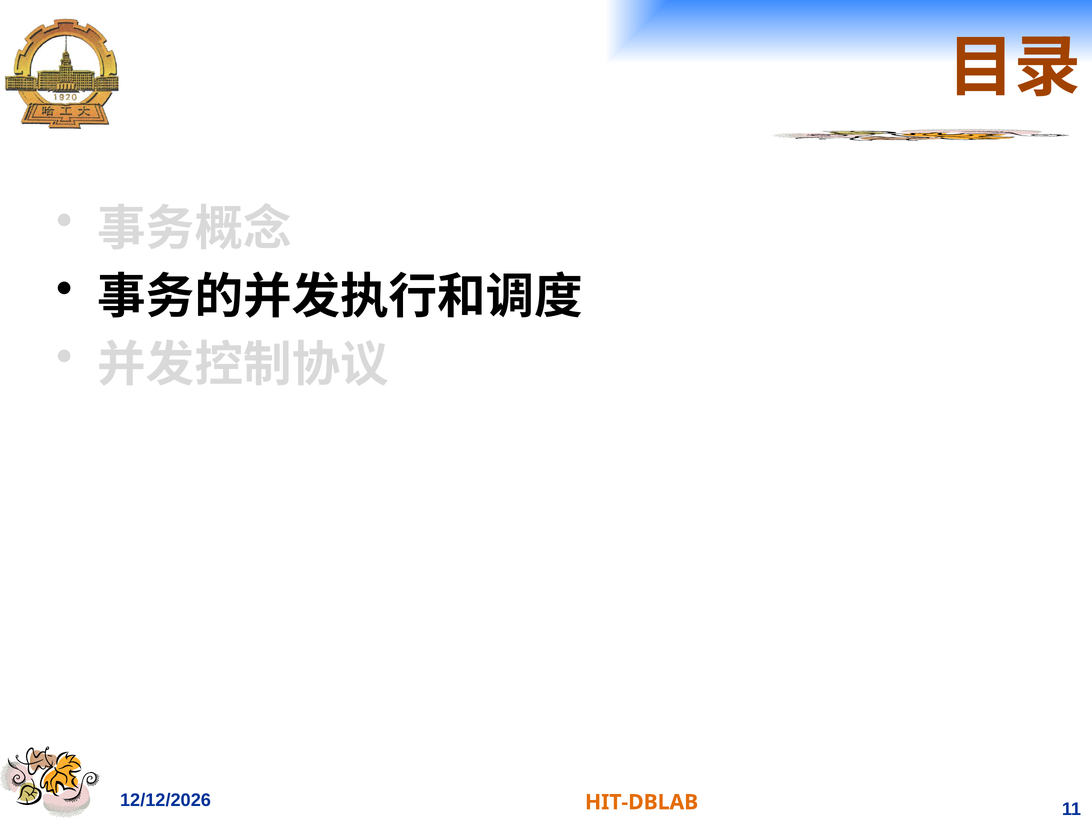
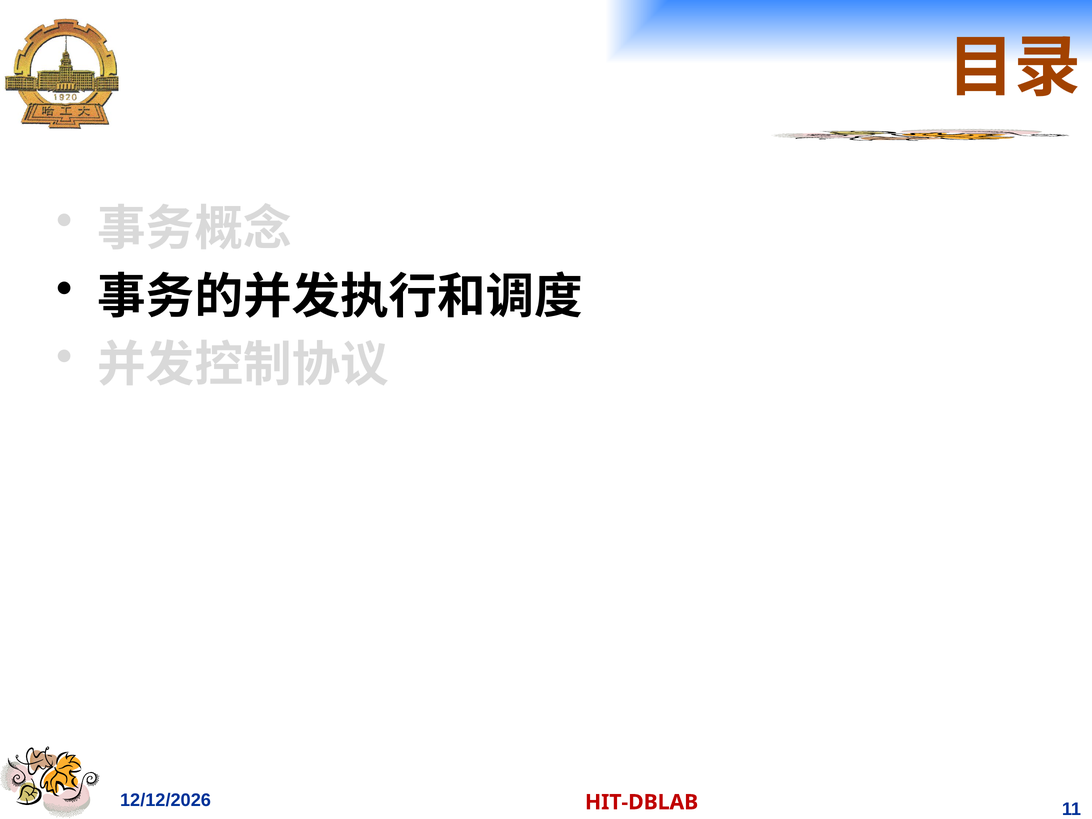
HIT-DBLAB colour: orange -> red
